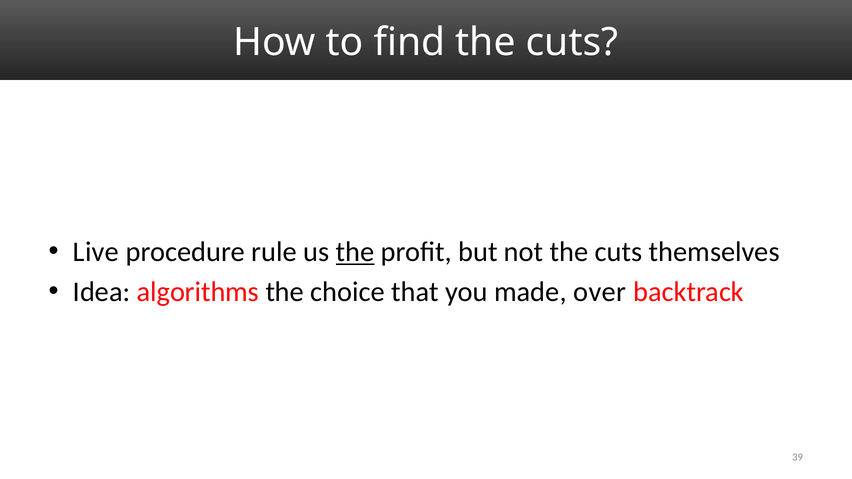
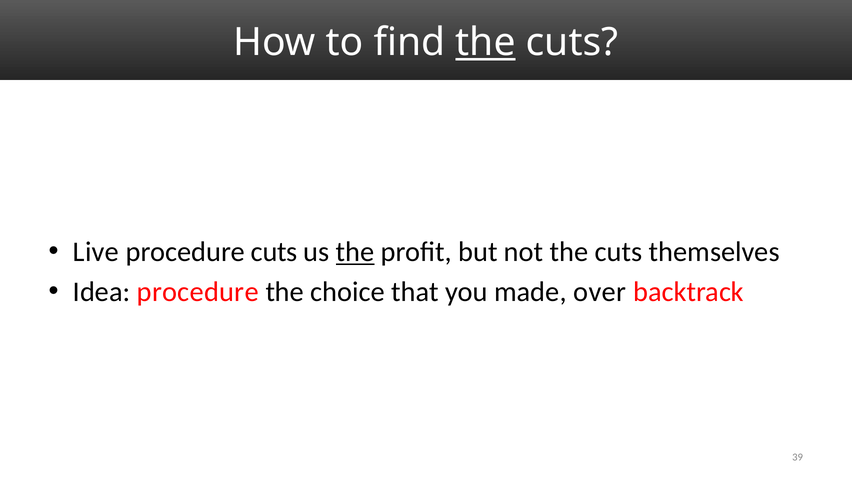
the at (485, 43) underline: none -> present
procedure rule: rule -> cuts
Idea algorithms: algorithms -> procedure
